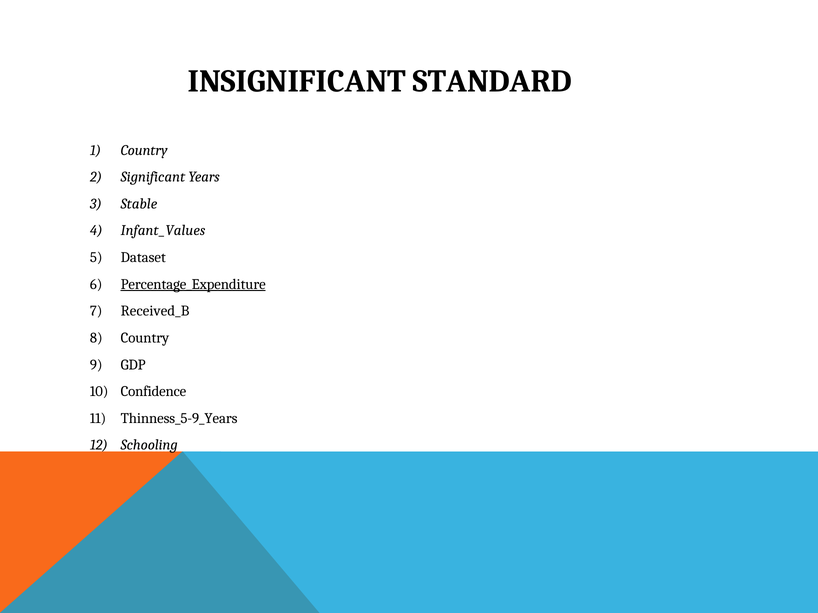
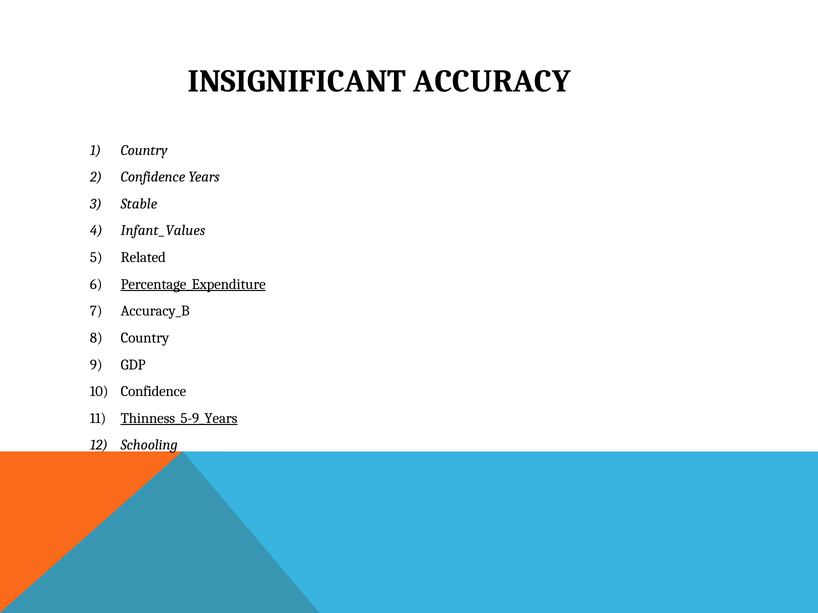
STANDARD: STANDARD -> ACCURACY
Significant at (153, 177): Significant -> Confidence
Dataset: Dataset -> Related
Received_B: Received_B -> Accuracy_B
Thinness_5-9_Years underline: none -> present
